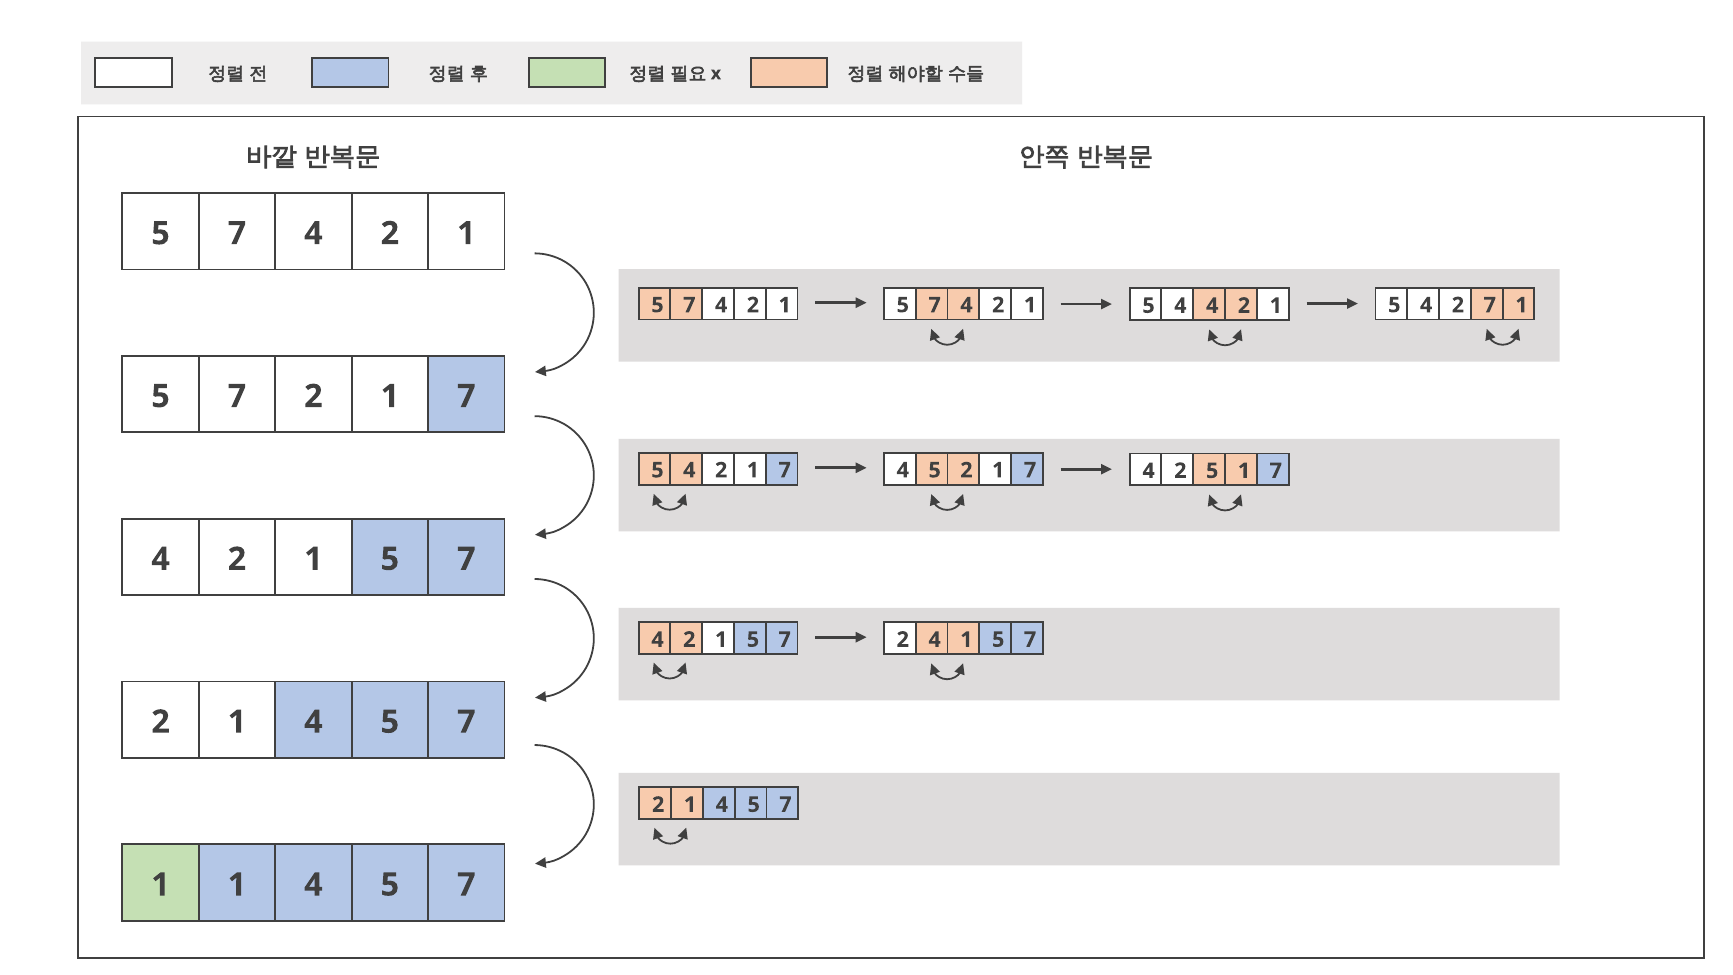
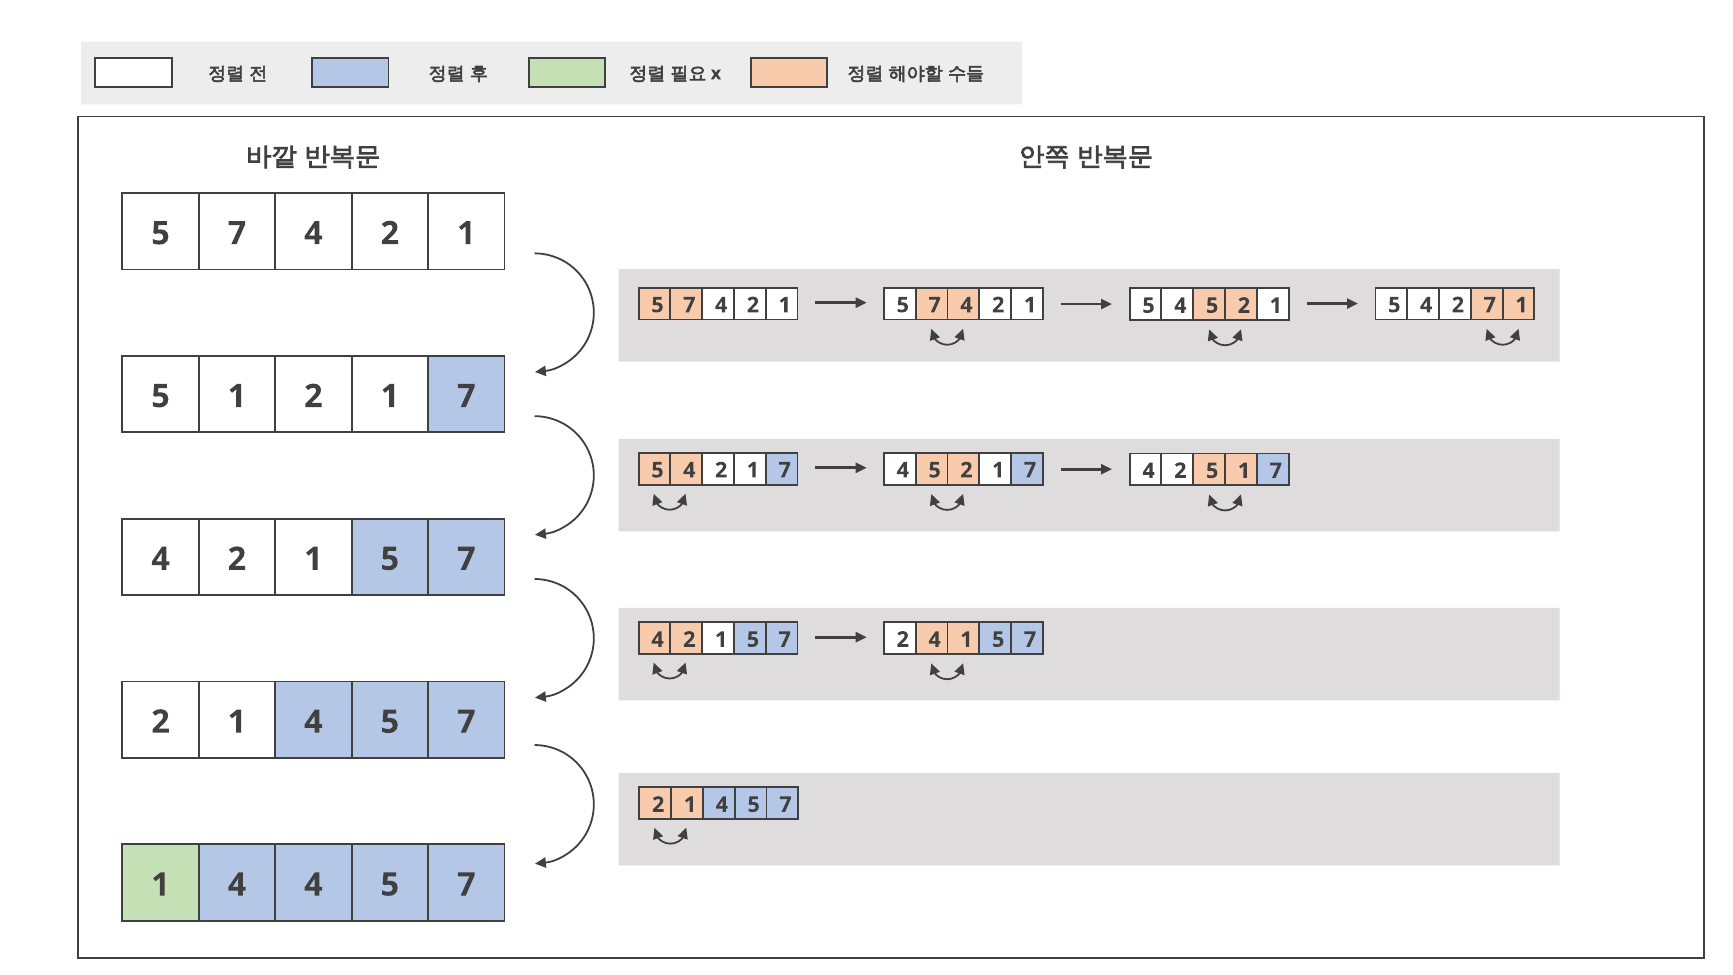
5 4 4: 4 -> 5
7 at (237, 396): 7 -> 1
1 at (237, 885): 1 -> 4
